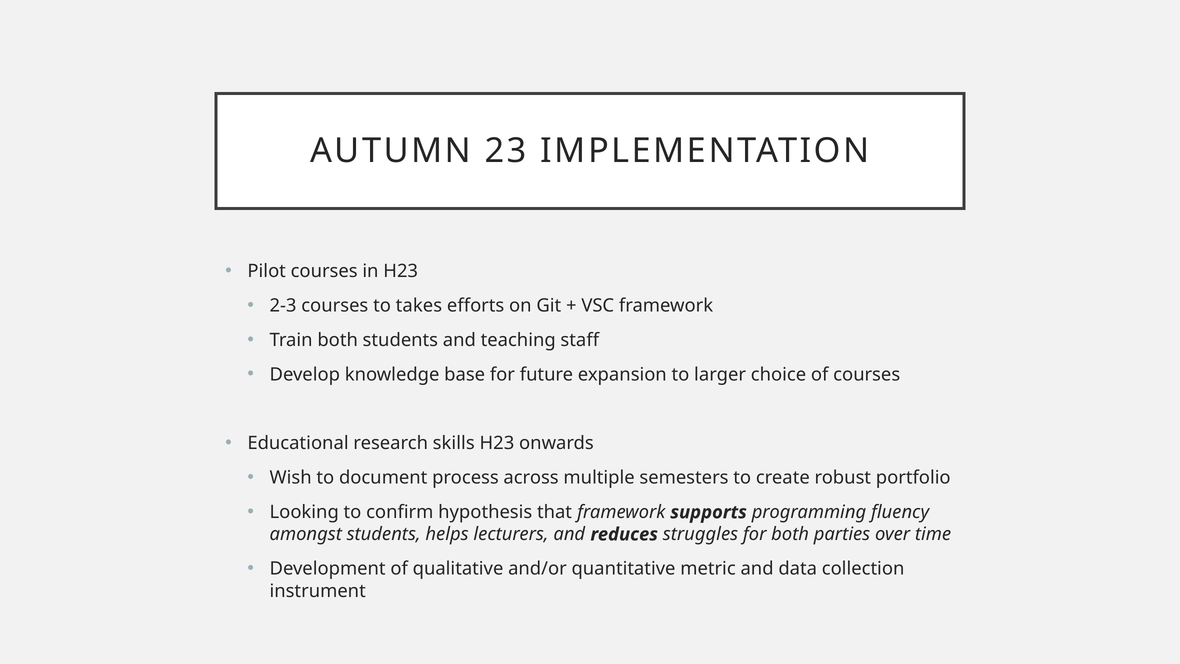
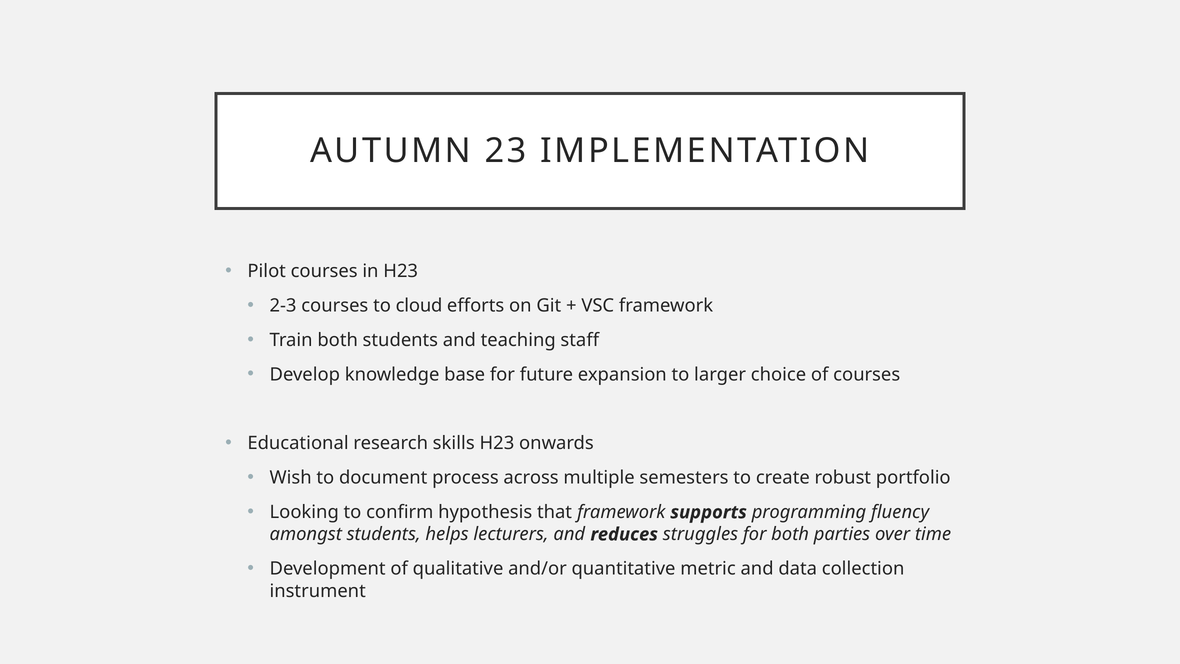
takes: takes -> cloud
